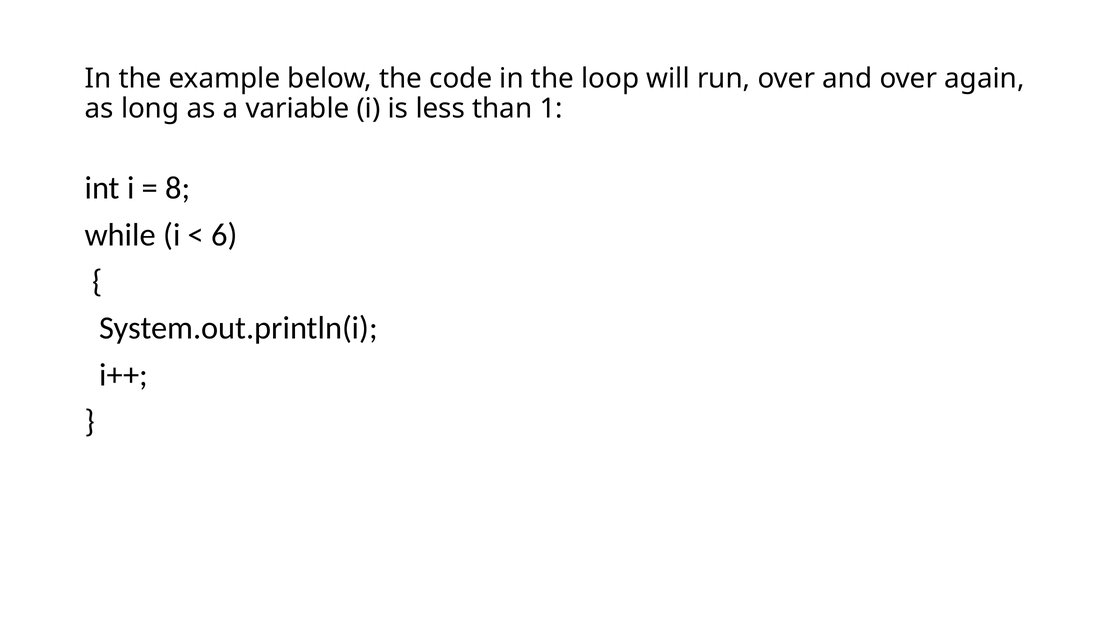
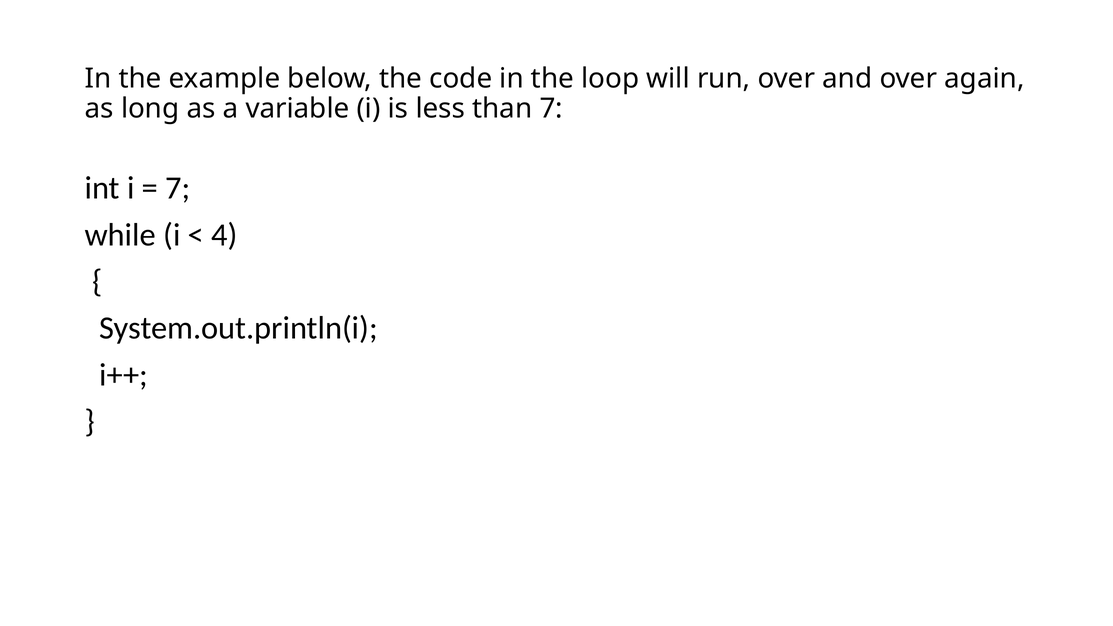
than 1: 1 -> 7
8 at (178, 188): 8 -> 7
6: 6 -> 4
